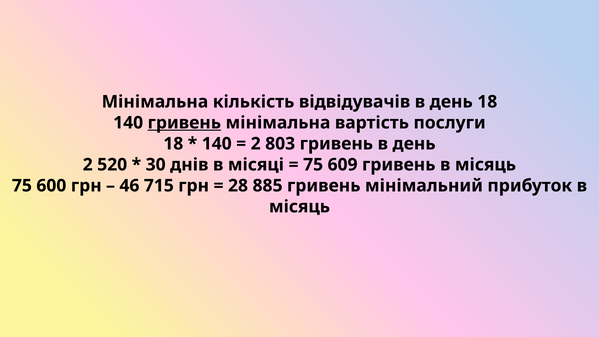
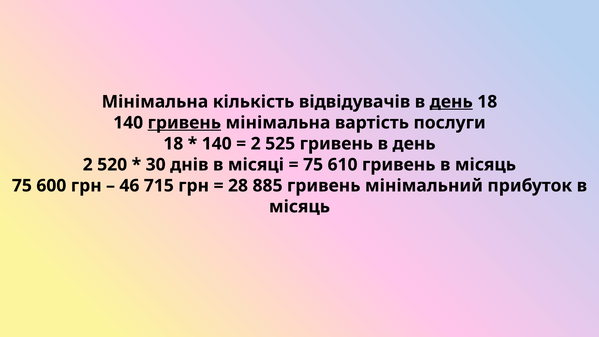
день at (451, 102) underline: none -> present
803: 803 -> 525
609: 609 -> 610
